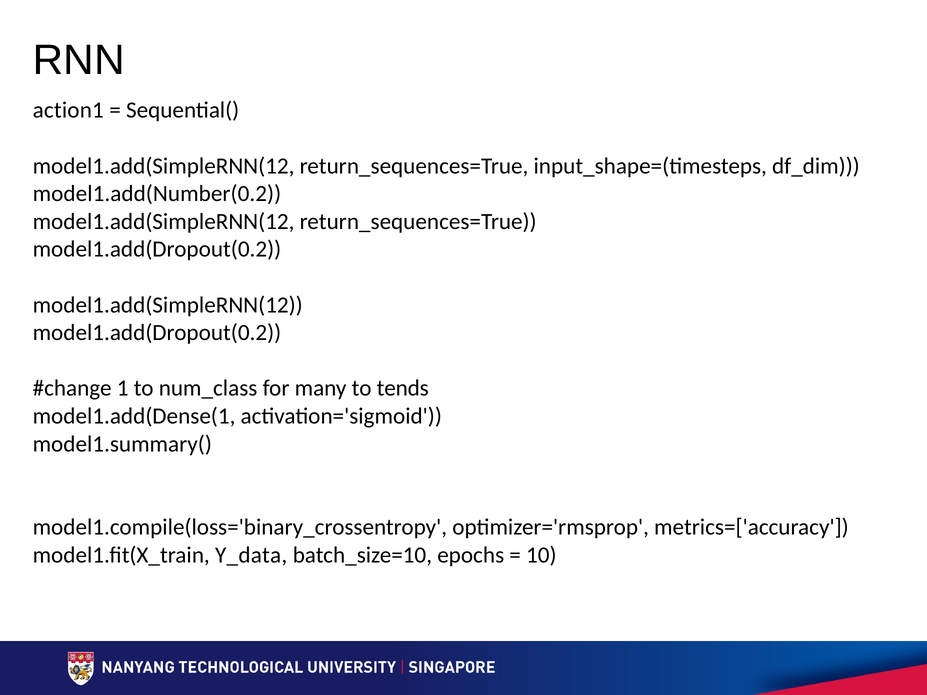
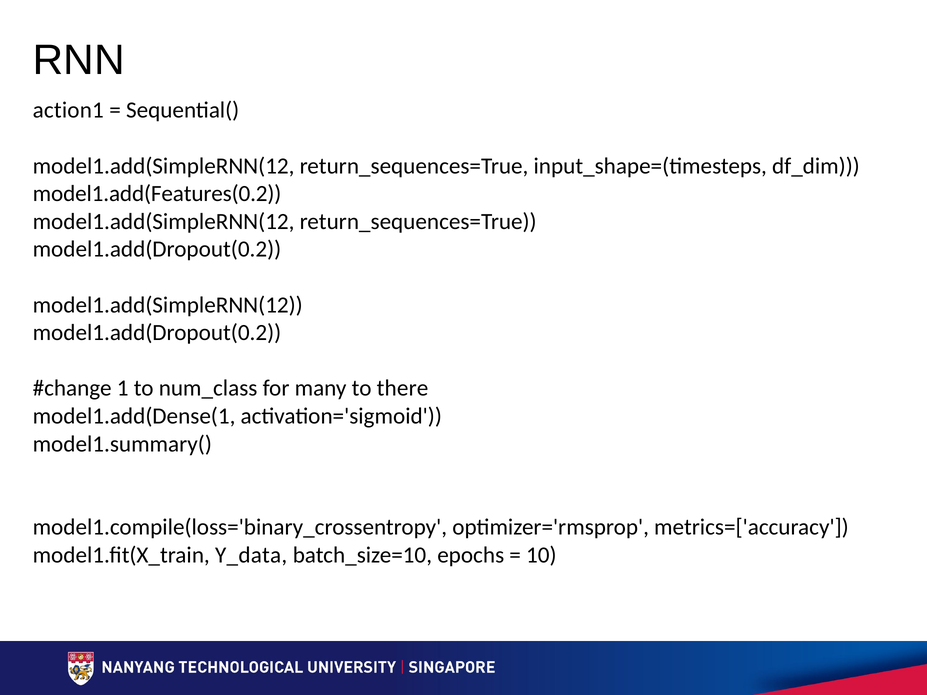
model1.add(Number(0.2: model1.add(Number(0.2 -> model1.add(Features(0.2
tends: tends -> there
